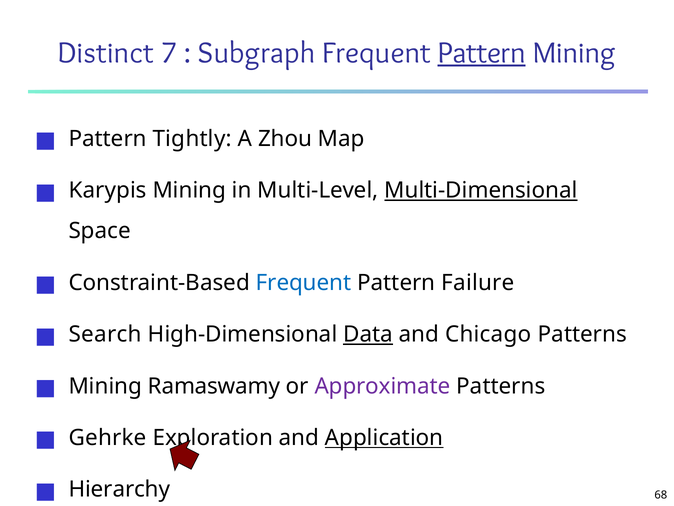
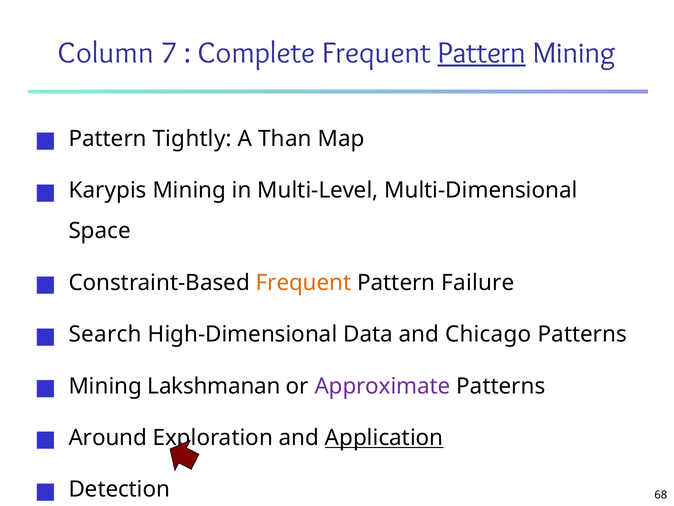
Distinct: Distinct -> Column
Subgraph: Subgraph -> Complete
Zhou: Zhou -> Than
Multi-Dimensional underline: present -> none
Frequent at (304, 282) colour: blue -> orange
Data underline: present -> none
Ramaswamy: Ramaswamy -> Lakshmanan
Gehrke: Gehrke -> Around
Hierarchy: Hierarchy -> Detection
